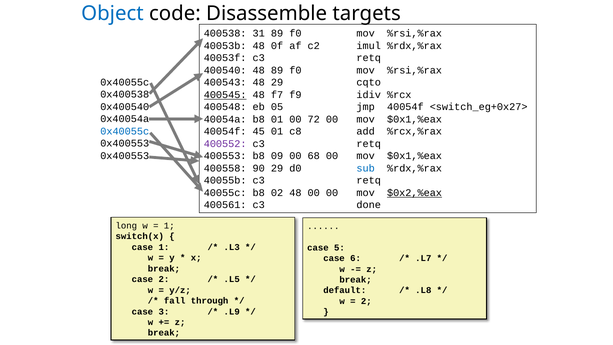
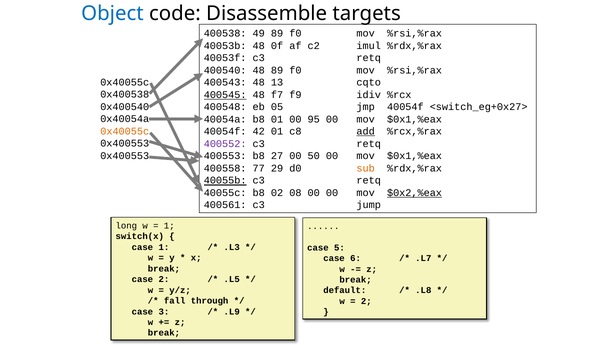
31: 31 -> 49
48 29: 29 -> 13
72: 72 -> 95
0x40055c at (125, 131) colour: blue -> orange
45: 45 -> 42
add underline: none -> present
09: 09 -> 27
68: 68 -> 50
90: 90 -> 77
sub colour: blue -> orange
40055b underline: none -> present
02 48: 48 -> 08
done: done -> jump
